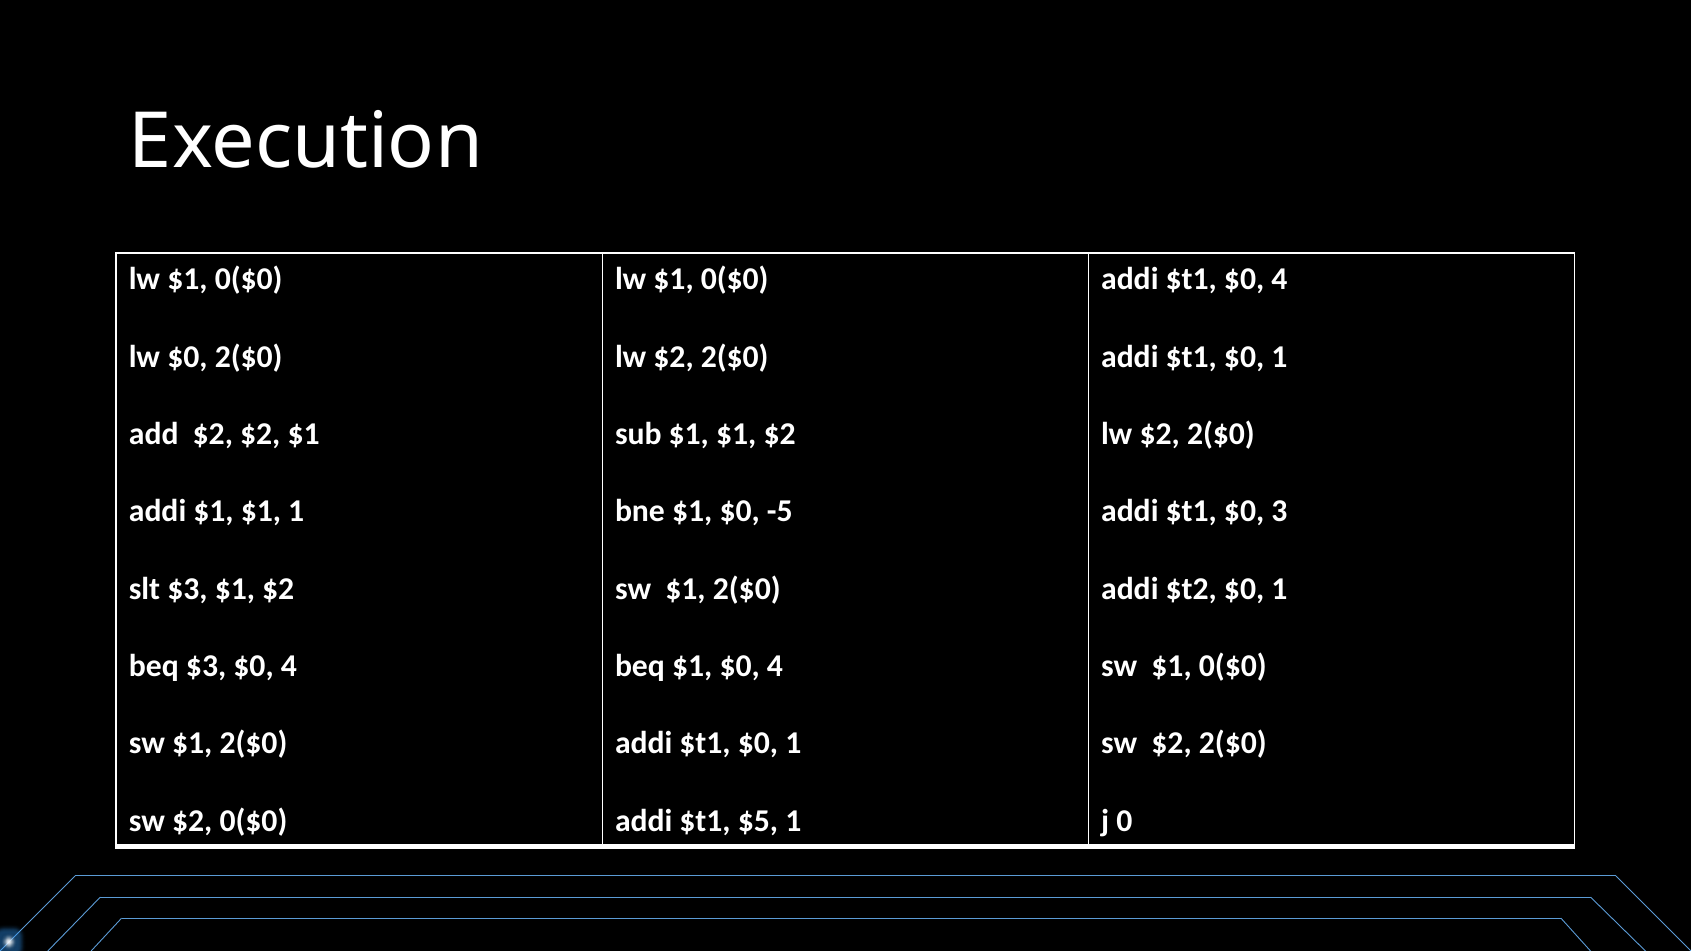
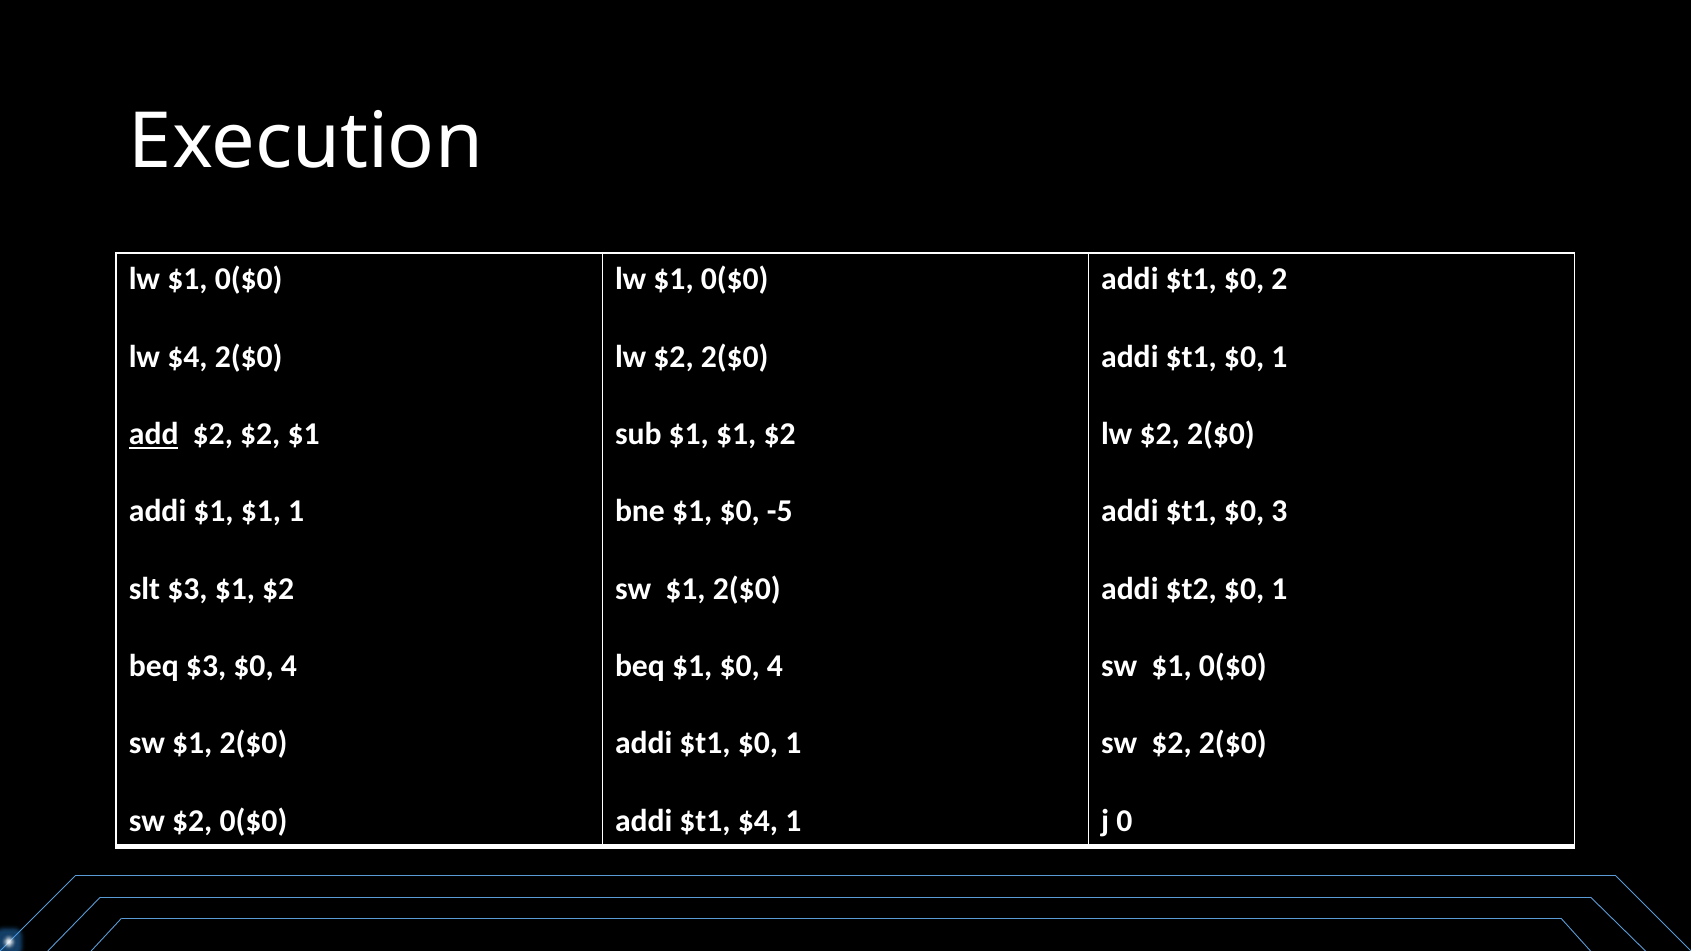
$t1 $0 4: 4 -> 2
lw $0: $0 -> $4
add underline: none -> present
$t1 $5: $5 -> $4
